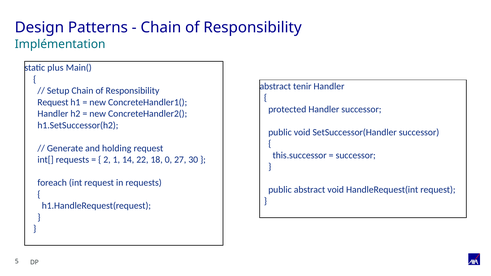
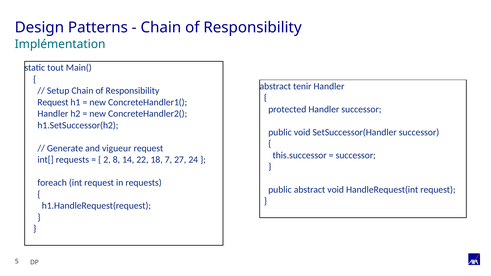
plus: plus -> tout
holding: holding -> vigueur
1: 1 -> 8
0: 0 -> 7
30: 30 -> 24
